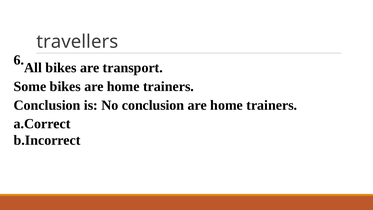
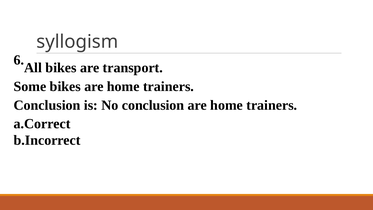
travellers: travellers -> syllogism
